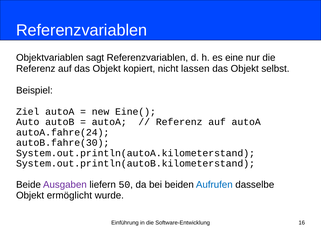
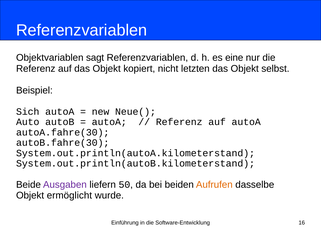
lassen: lassen -> letzten
Ziel: Ziel -> Sich
Eine(: Eine( -> Neue(
autoA.fahre(24: autoA.fahre(24 -> autoA.fahre(30
Aufrufen colour: blue -> orange
